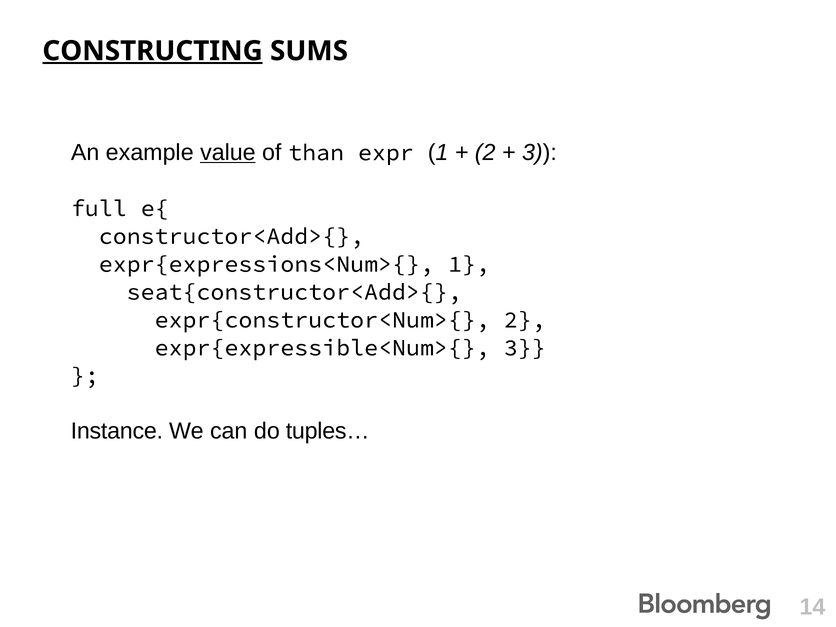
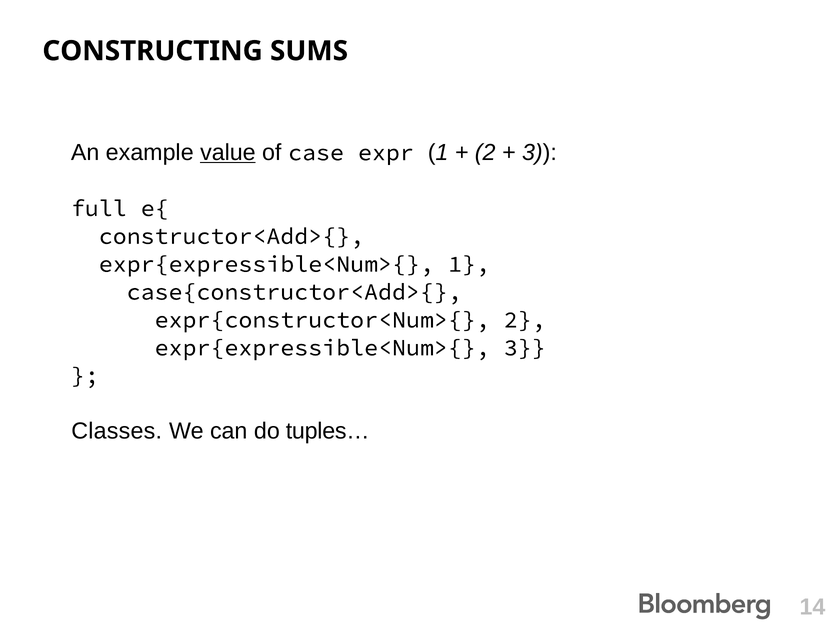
CONSTRUCTING underline: present -> none
than: than -> case
expr{expressions<Num>{ at (266, 264): expr{expressions<Num>{ -> expr{expressible<Num>{
seat{constructor<Add>{: seat{constructor<Add>{ -> case{constructor<Add>{
Instance: Instance -> Classes
